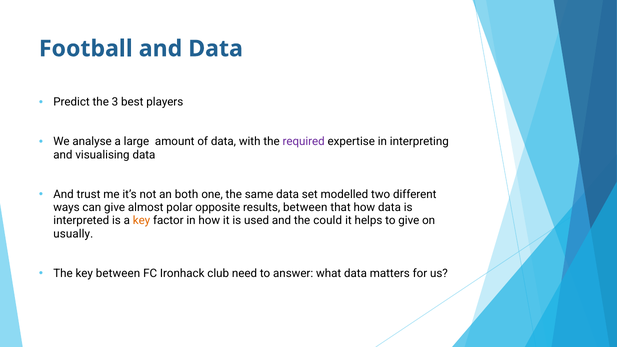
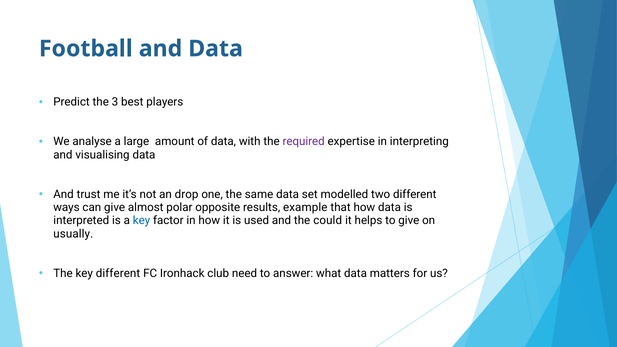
both: both -> drop
results between: between -> example
key at (142, 221) colour: orange -> blue
key between: between -> different
